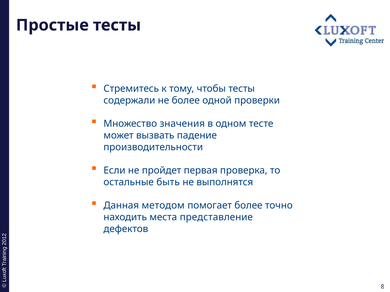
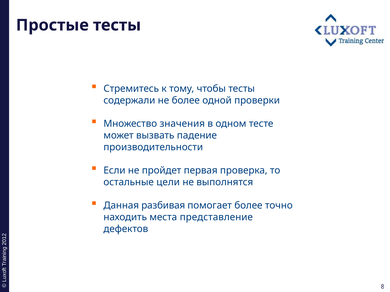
быть: быть -> цели
методом: методом -> разбивая
